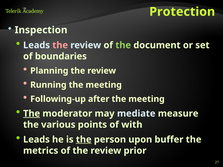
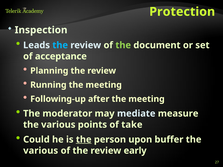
the at (60, 45) colour: pink -> light blue
boundaries: boundaries -> acceptance
The at (32, 114) underline: present -> none
with: with -> take
Leads at (36, 140): Leads -> Could
metrics at (41, 151): metrics -> various
prior: prior -> early
